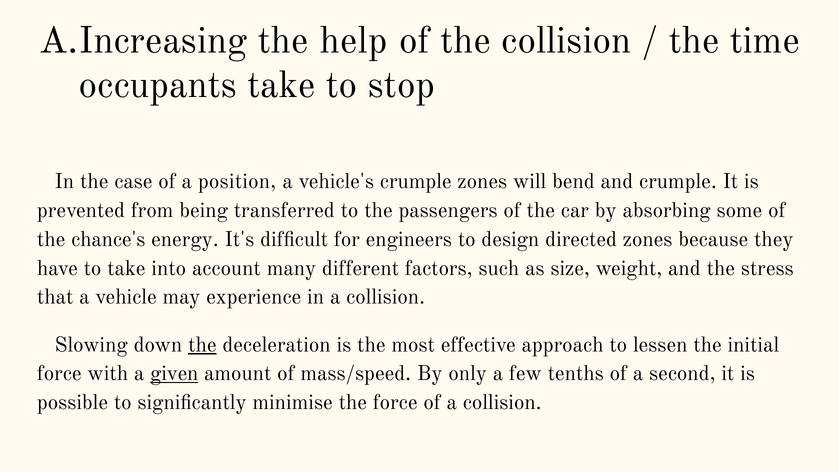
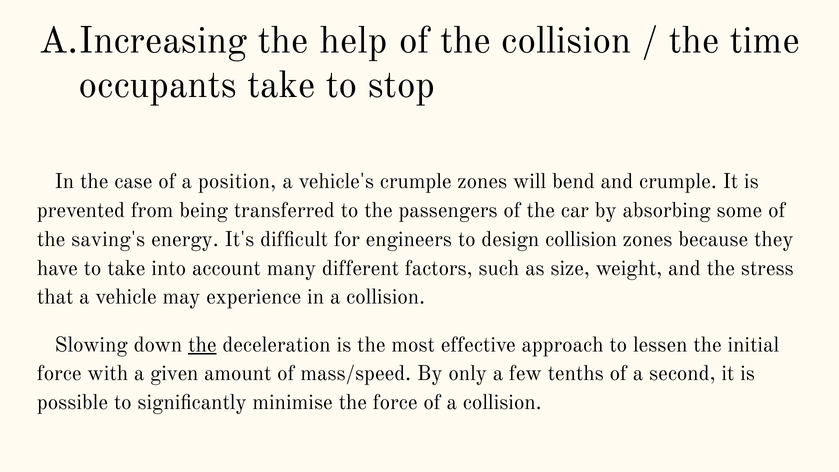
chance's: chance's -> saving's
design directed: directed -> collision
given underline: present -> none
